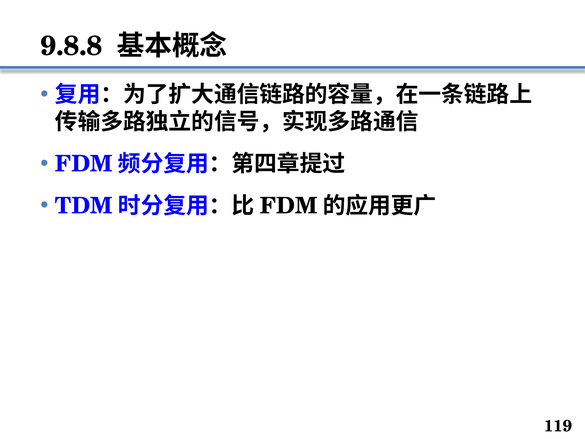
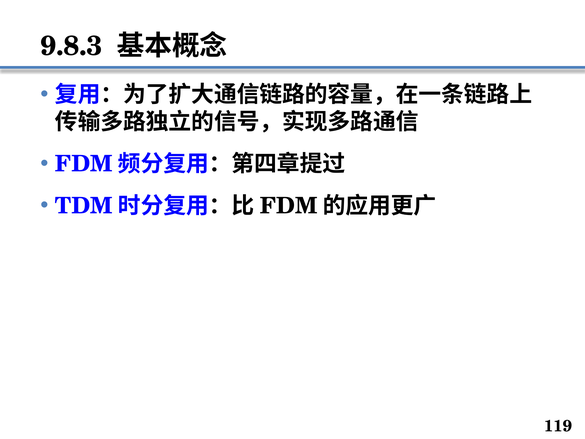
9.8.8: 9.8.8 -> 9.8.3
